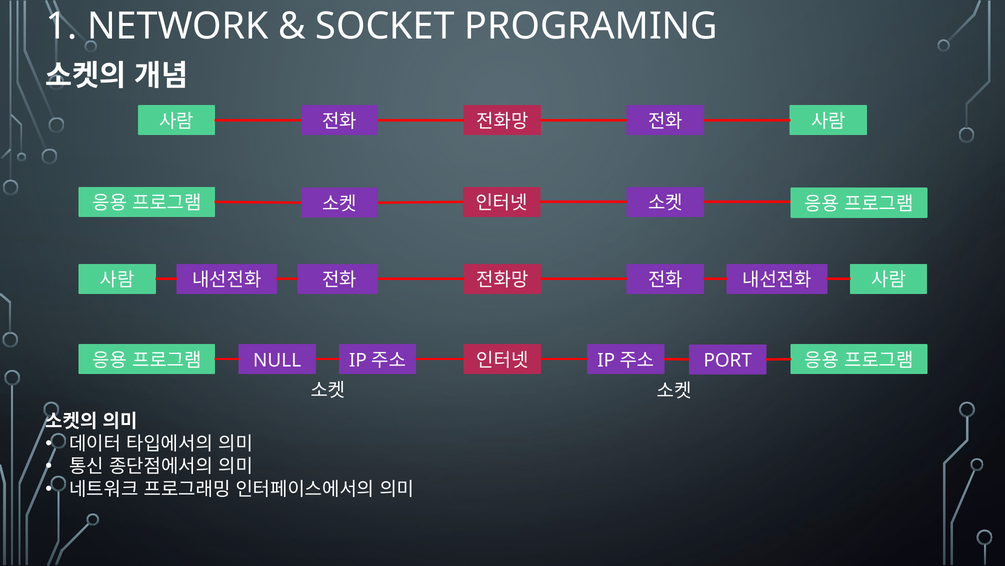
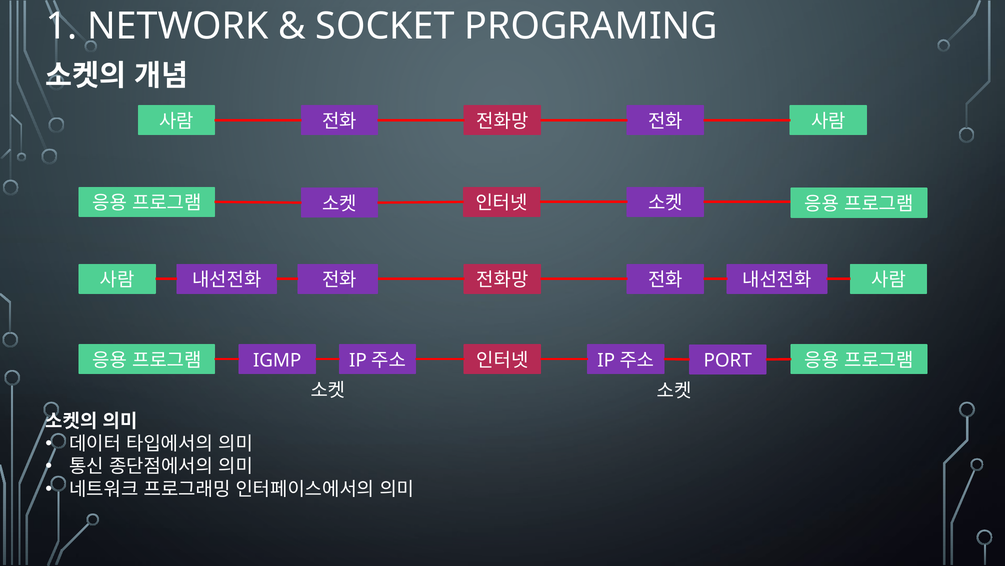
NULL: NULL -> IGMP
